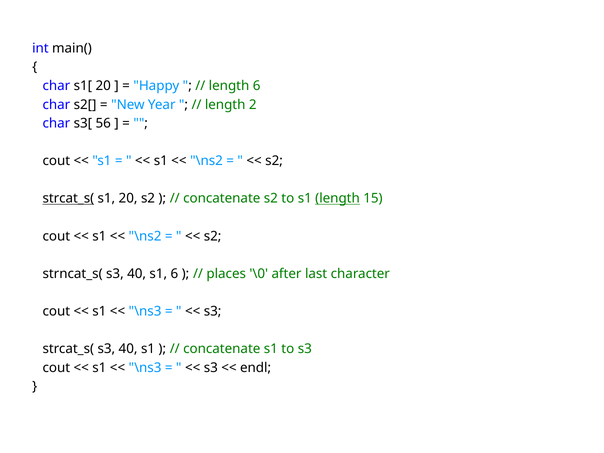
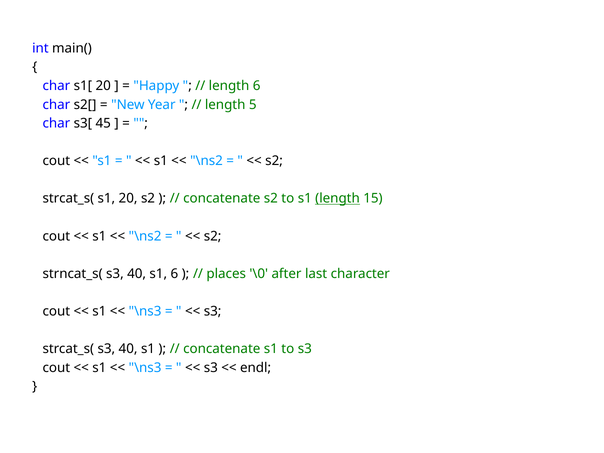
2: 2 -> 5
56: 56 -> 45
strcat_s( at (68, 199) underline: present -> none
